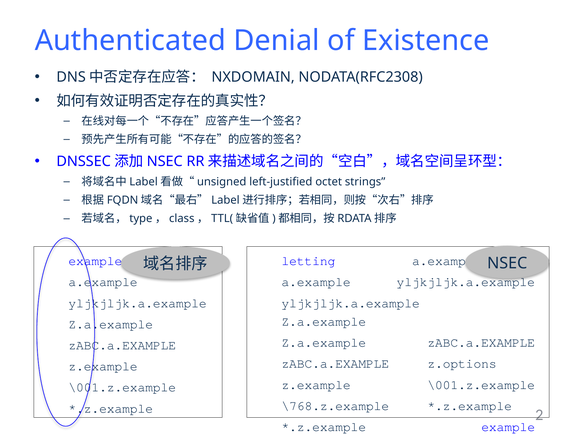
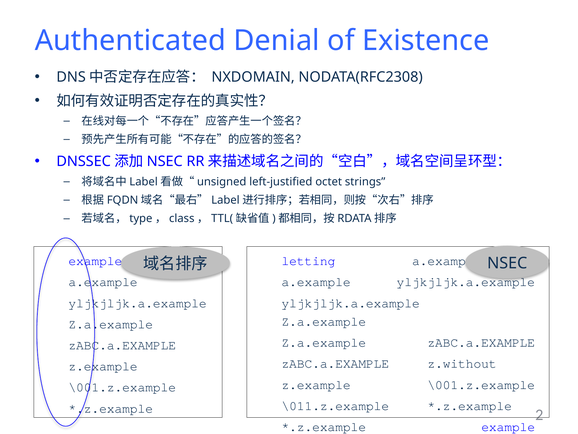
z.options: z.options -> z.without
\768.z.example: \768.z.example -> \011.z.example
